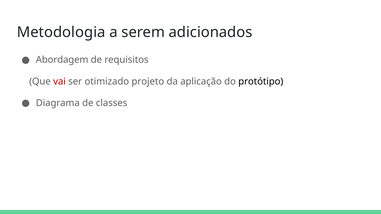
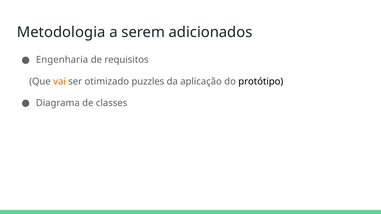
Abordagem: Abordagem -> Engenharia
vai colour: red -> orange
projeto: projeto -> puzzles
